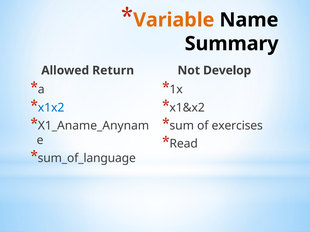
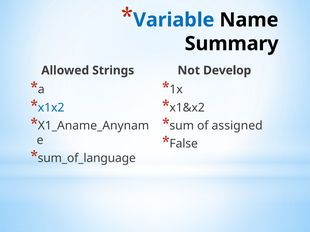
Variable colour: orange -> blue
Return: Return -> Strings
exercises: exercises -> assigned
Read: Read -> False
